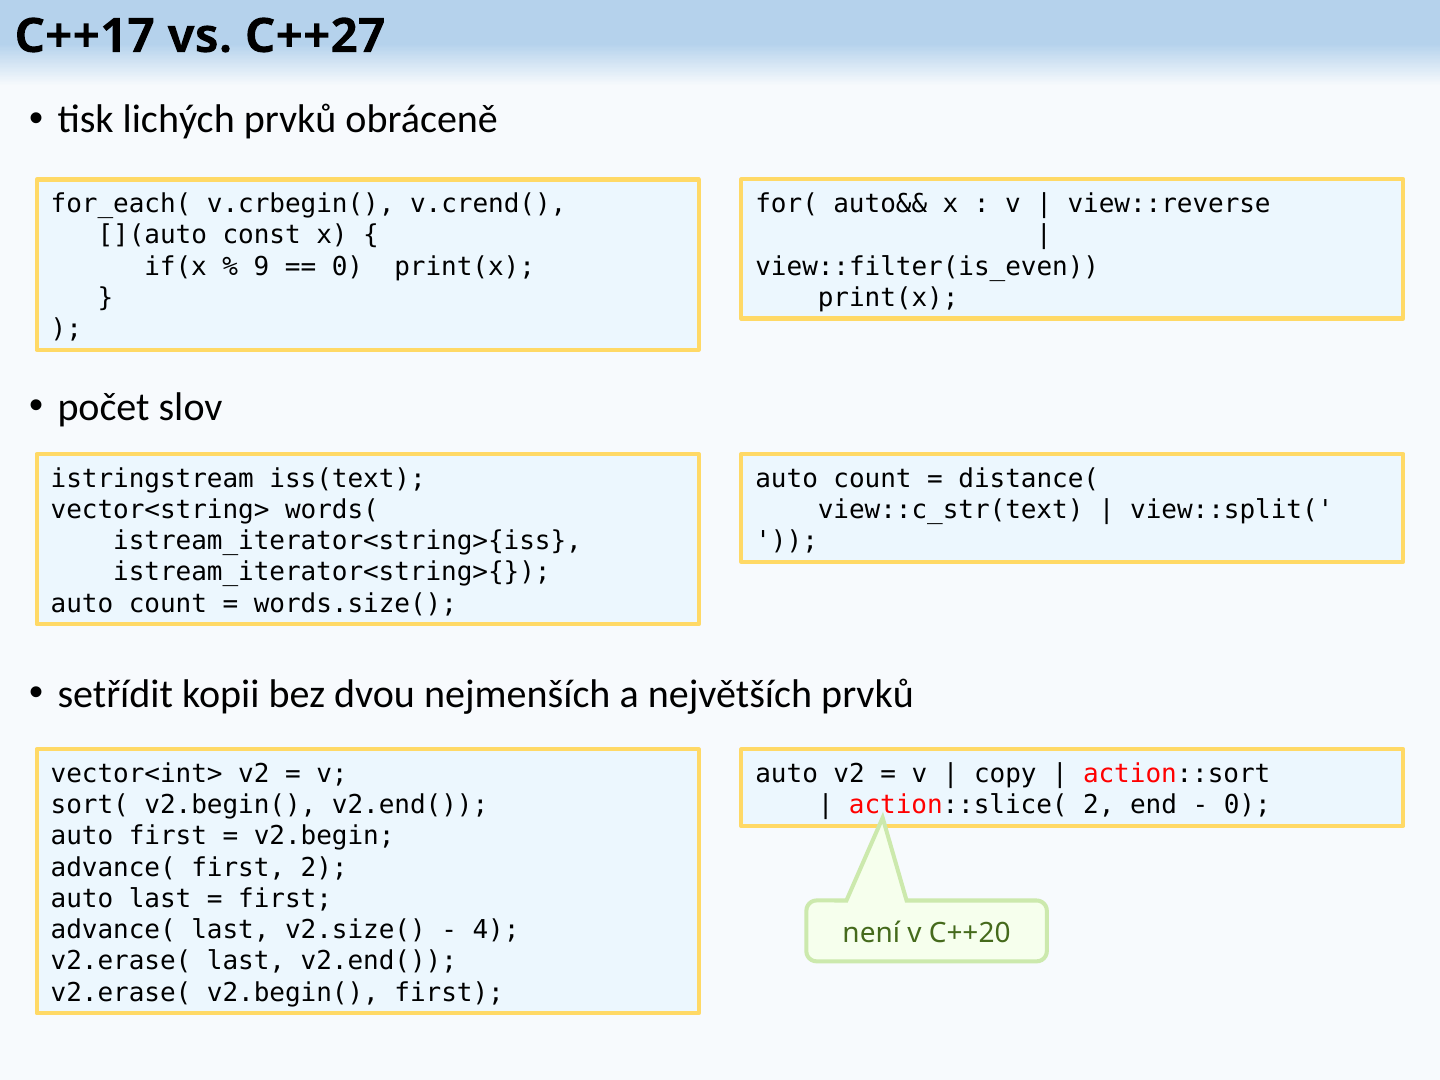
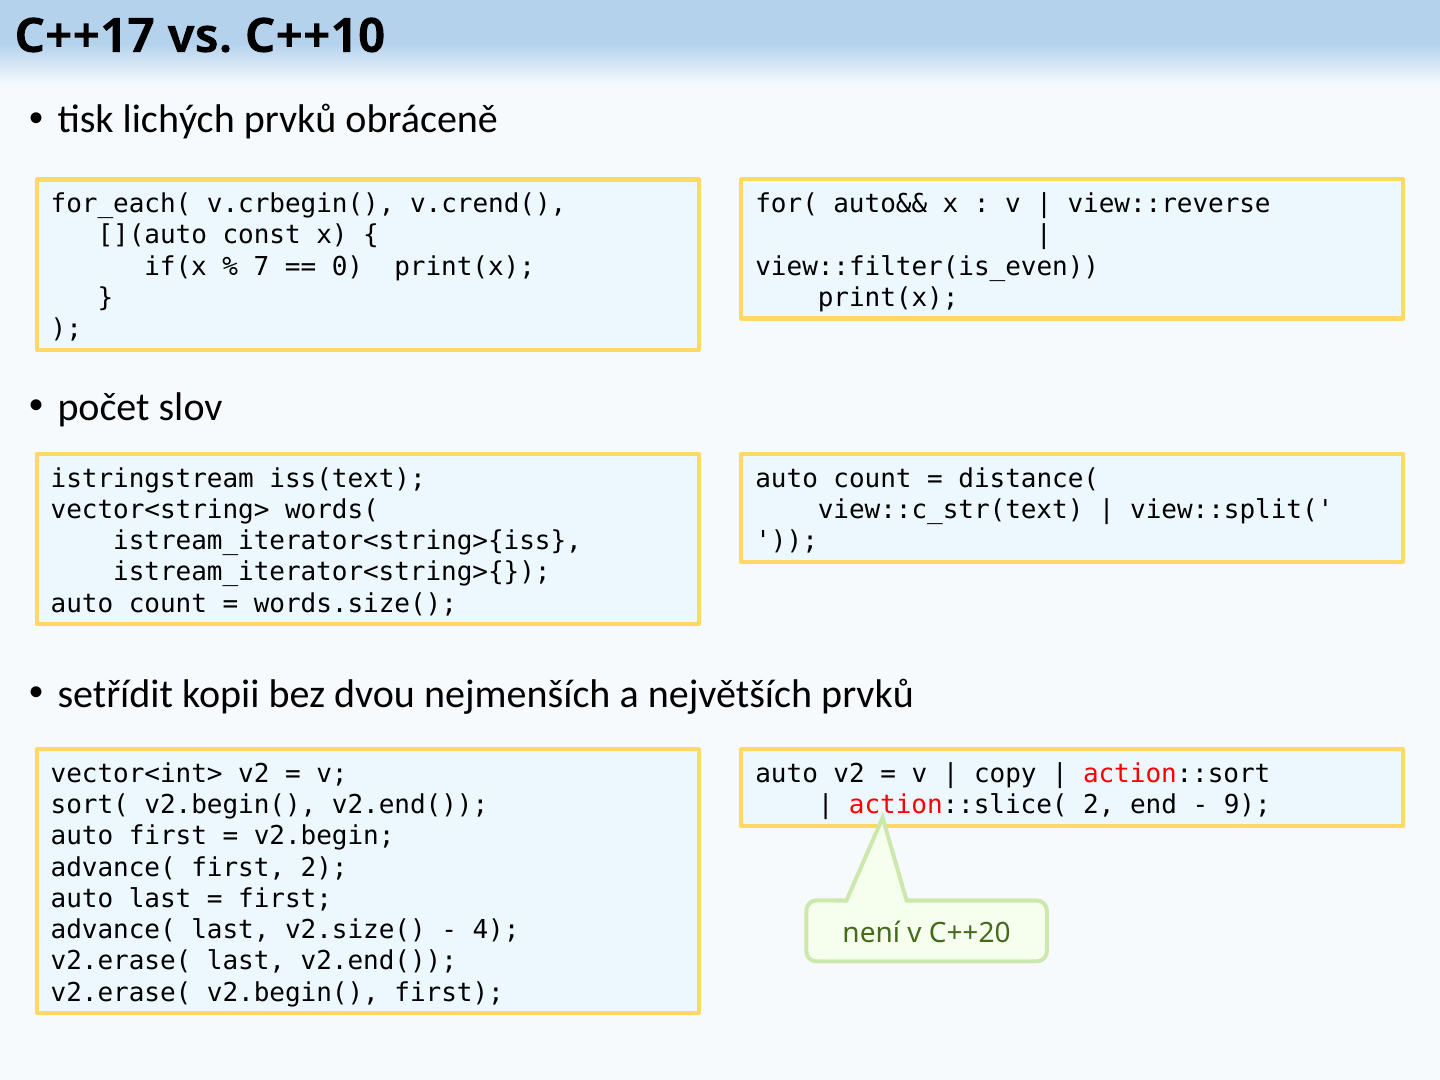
C++27: C++27 -> C++10
9: 9 -> 7
0 at (1247, 805): 0 -> 9
